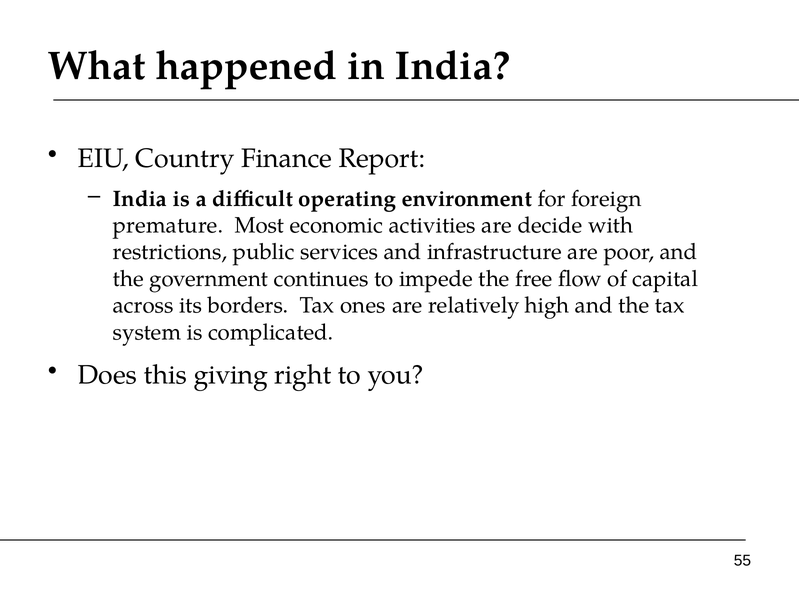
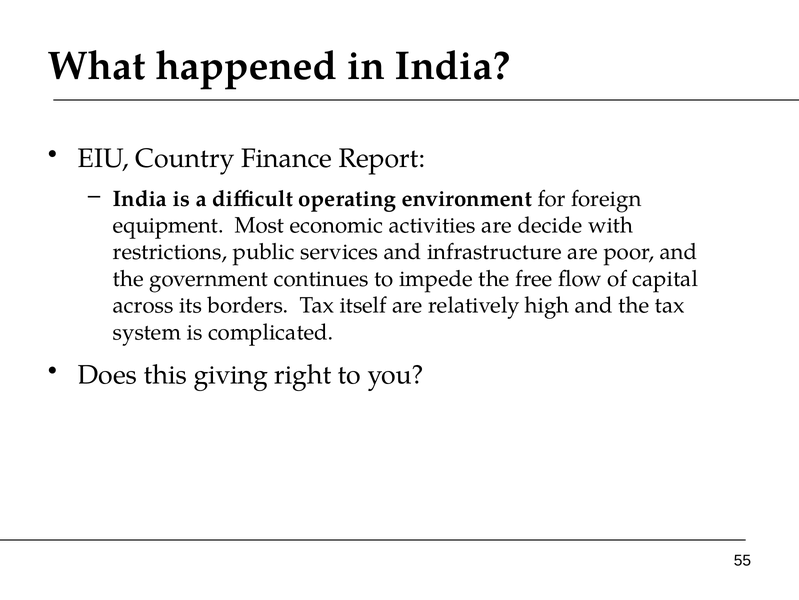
premature: premature -> equipment
ones: ones -> itself
